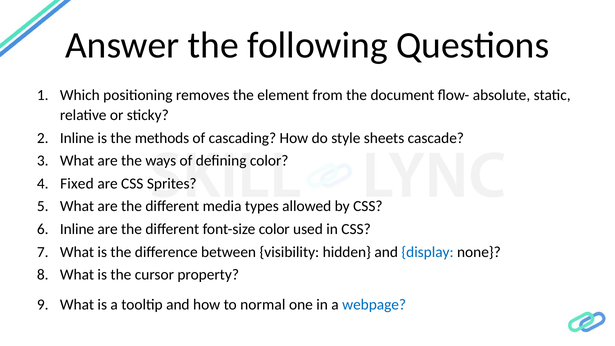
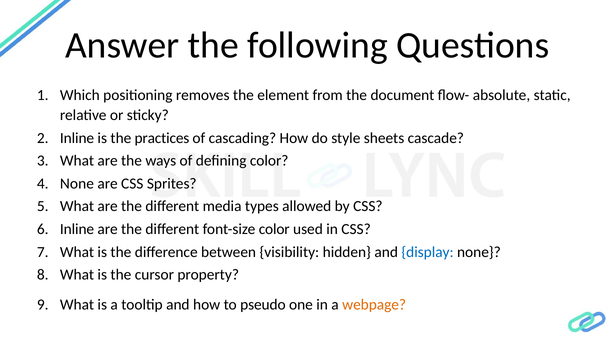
methods: methods -> practices
Fixed at (77, 184): Fixed -> None
normal: normal -> pseudo
webpage colour: blue -> orange
